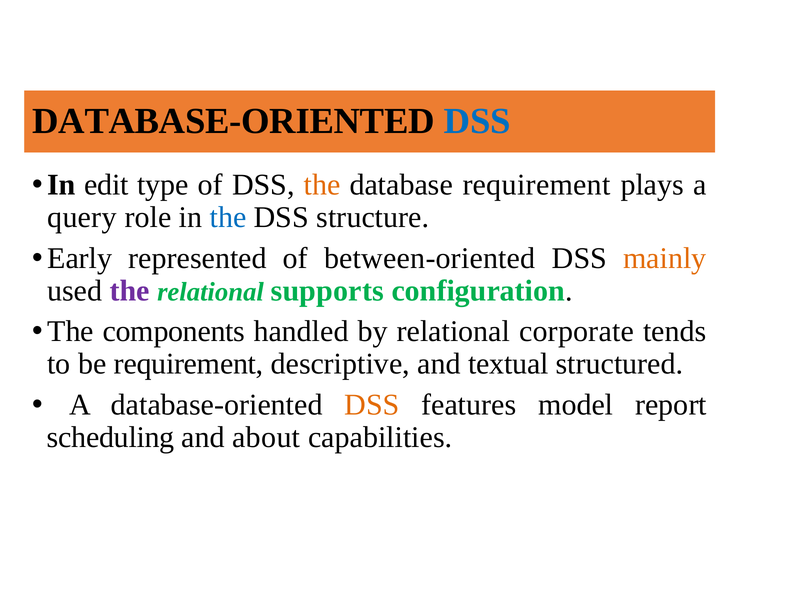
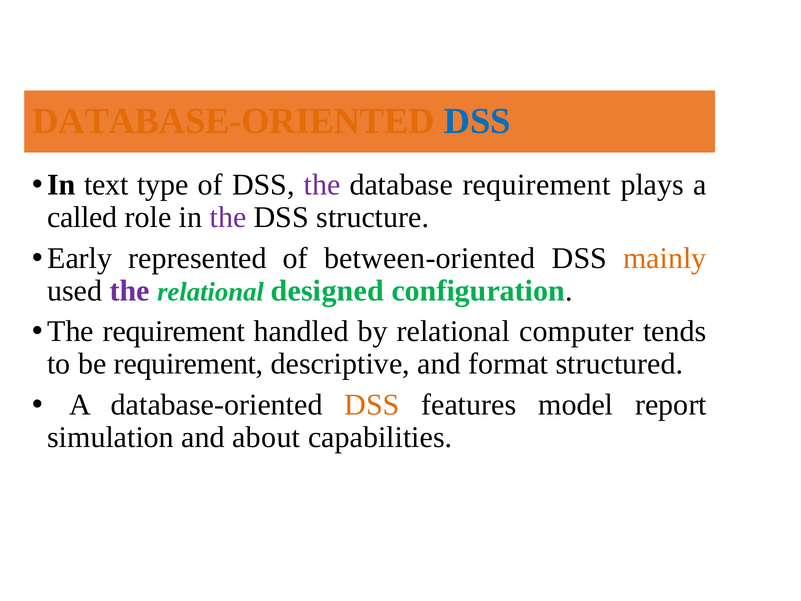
DATABASE-ORIENTED at (233, 121) colour: black -> orange
edit: edit -> text
the at (322, 185) colour: orange -> purple
query: query -> called
the at (228, 217) colour: blue -> purple
supports: supports -> designed
The components: components -> requirement
corporate: corporate -> computer
textual: textual -> format
scheduling: scheduling -> simulation
